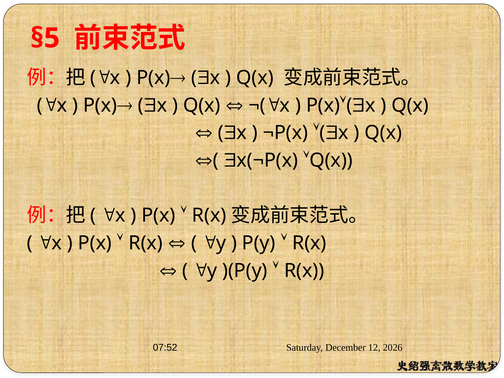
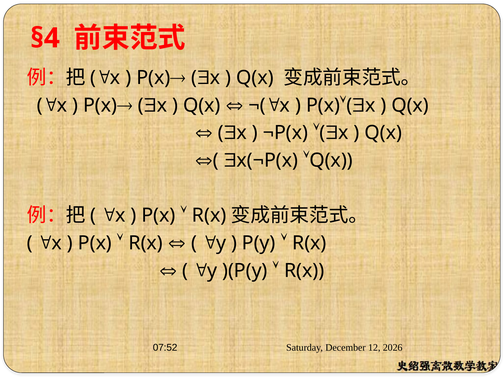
§5: §5 -> §4
